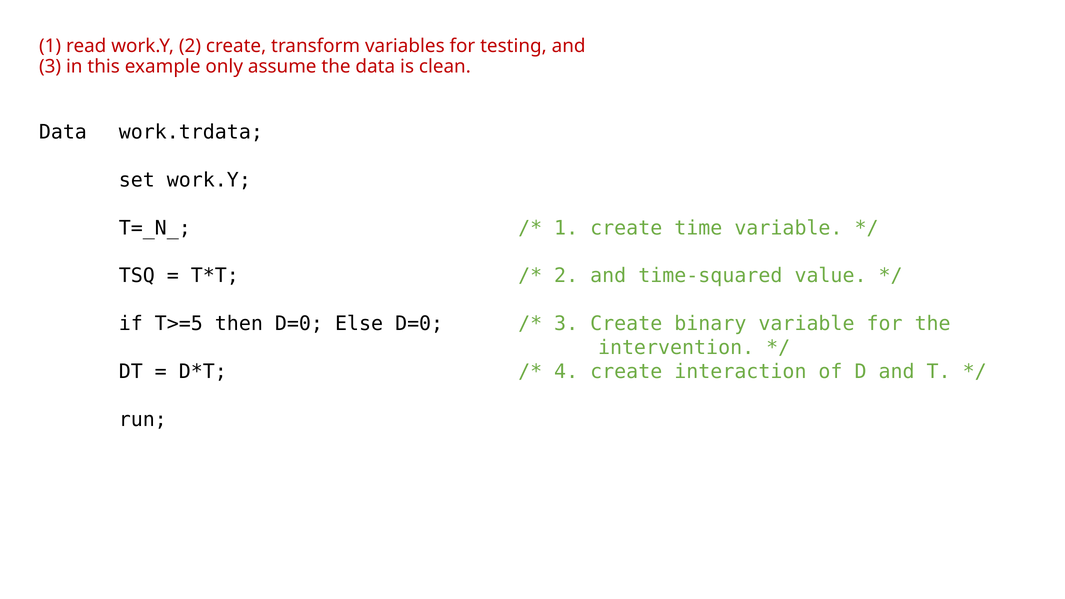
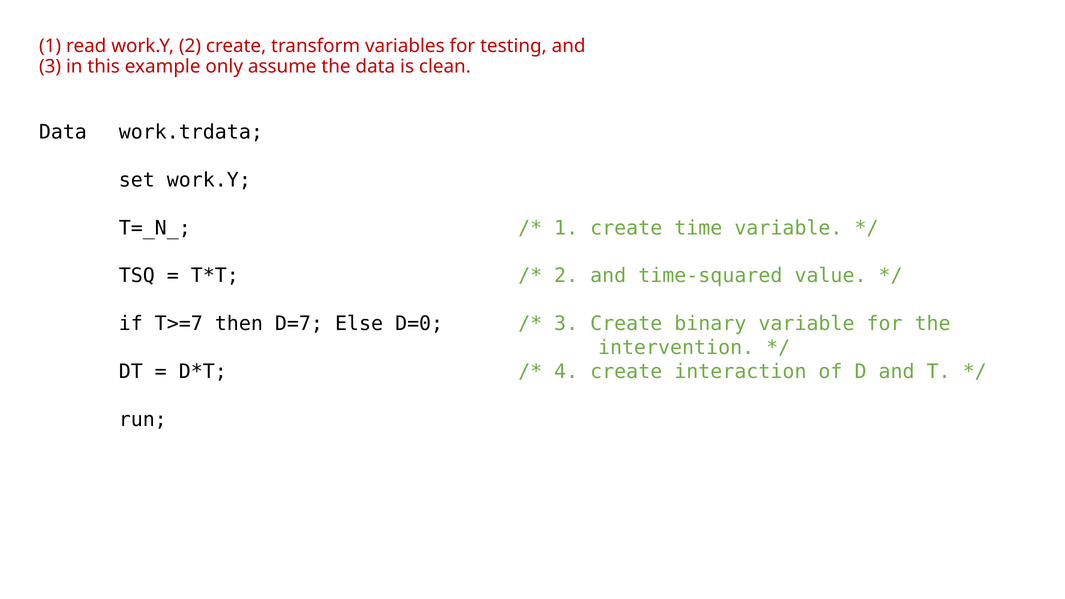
T>=5: T>=5 -> T>=7
then D=0: D=0 -> D=7
